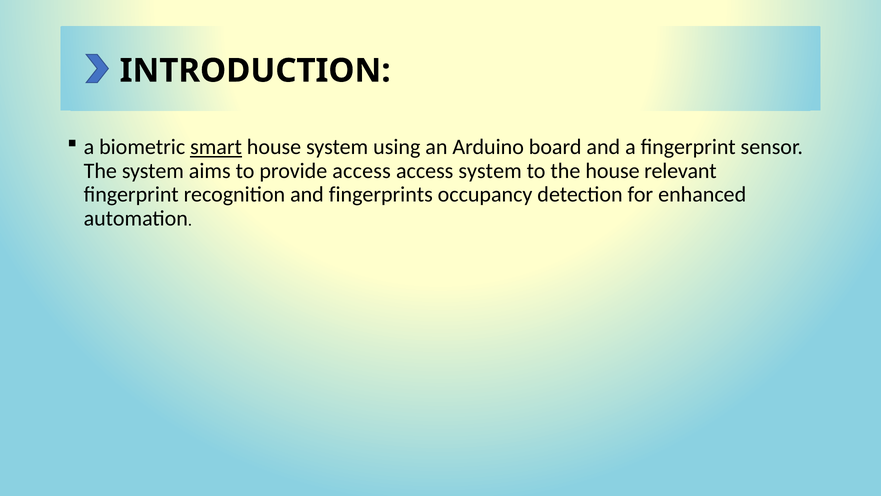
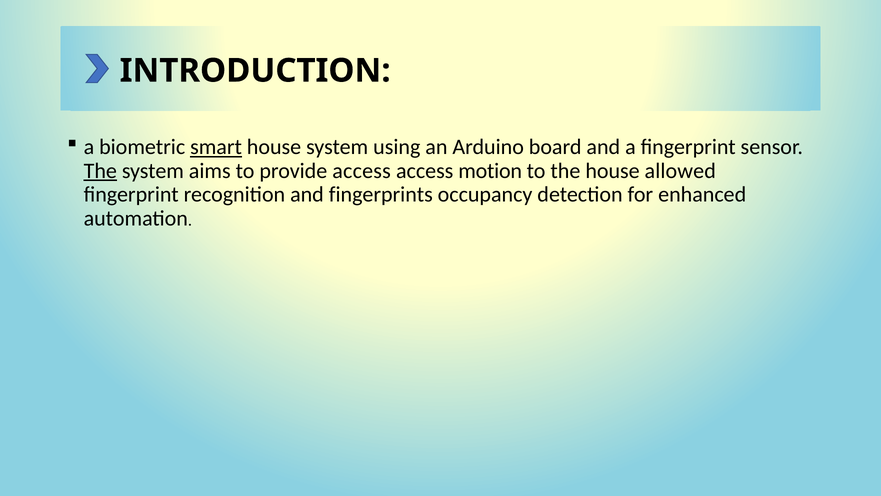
The at (100, 171) underline: none -> present
access system: system -> motion
relevant: relevant -> allowed
